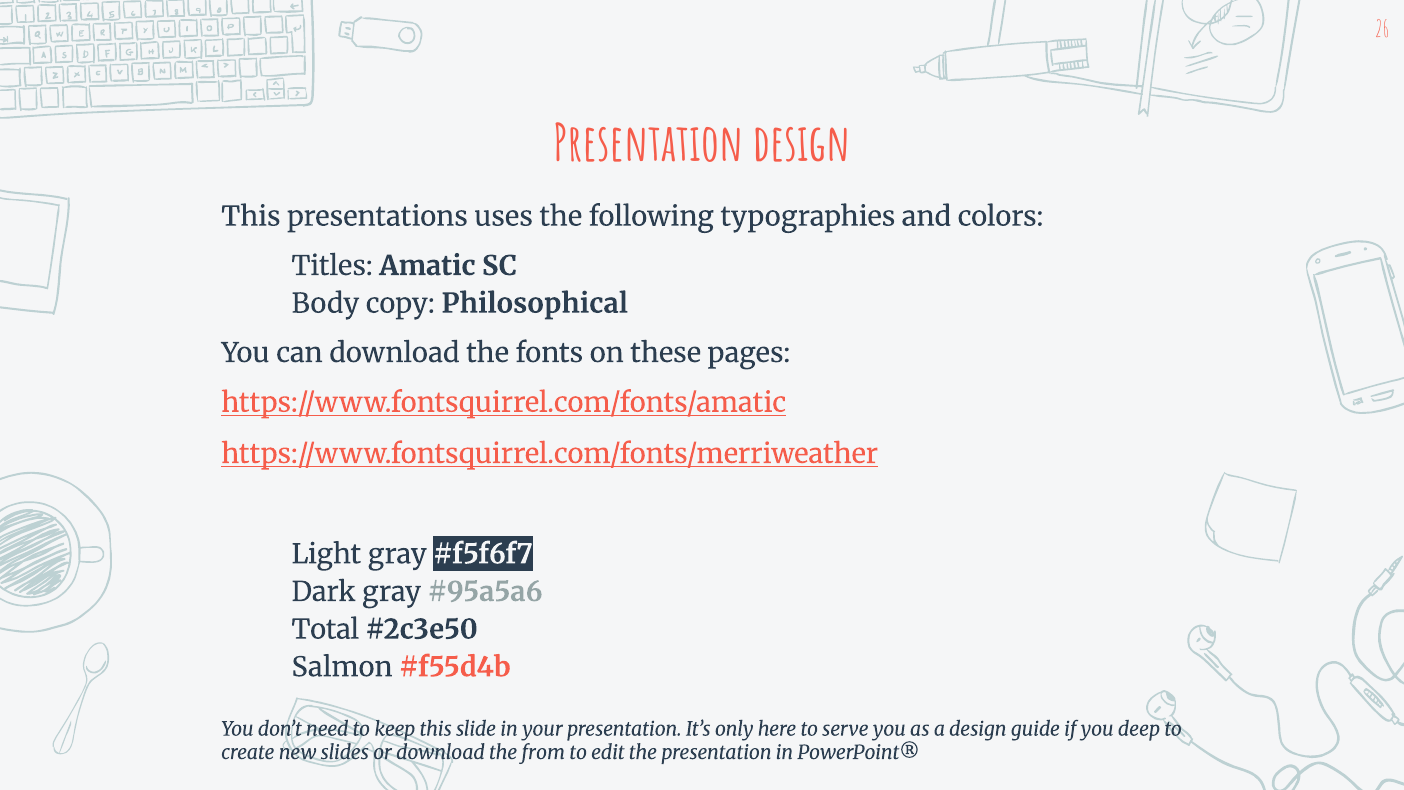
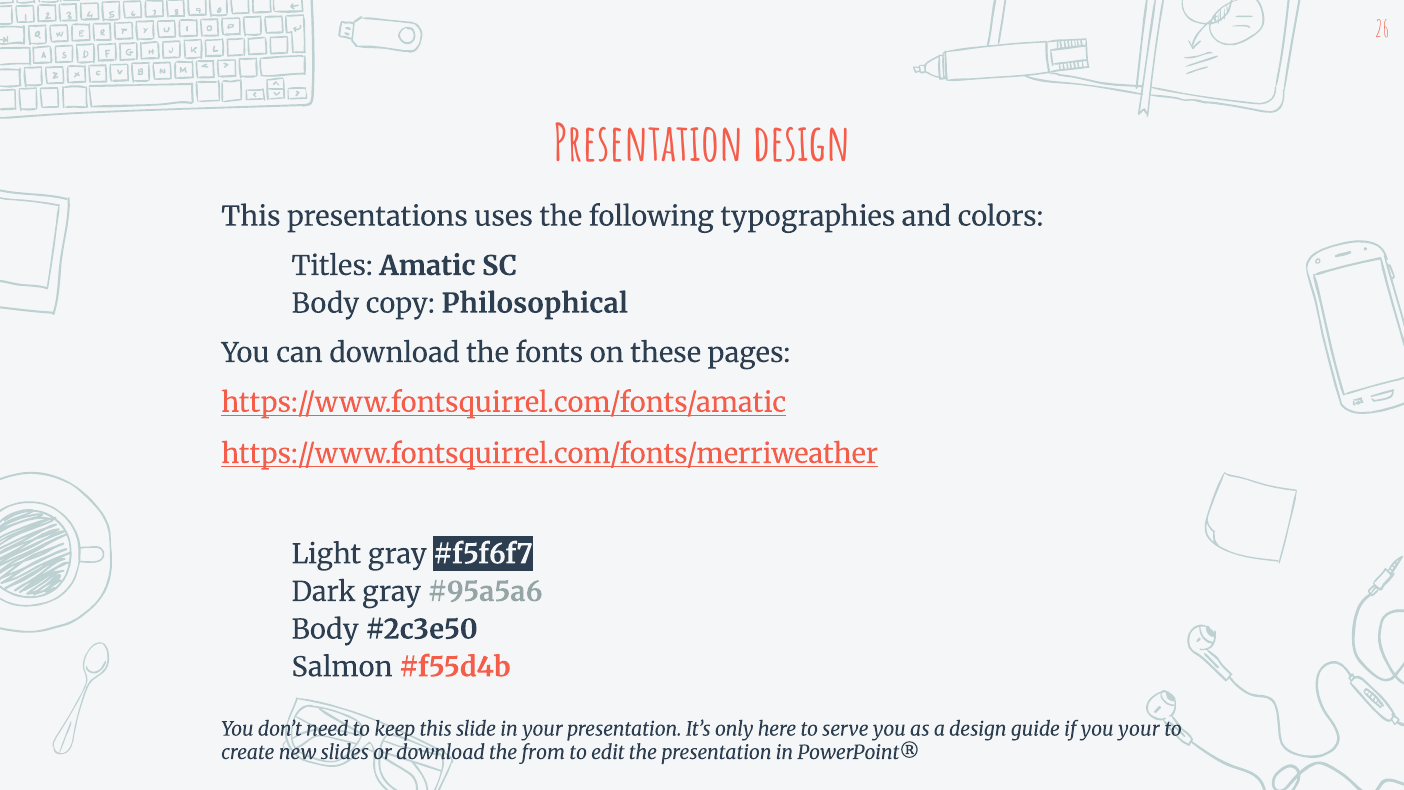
Total at (325, 629): Total -> Body
you deep: deep -> your
